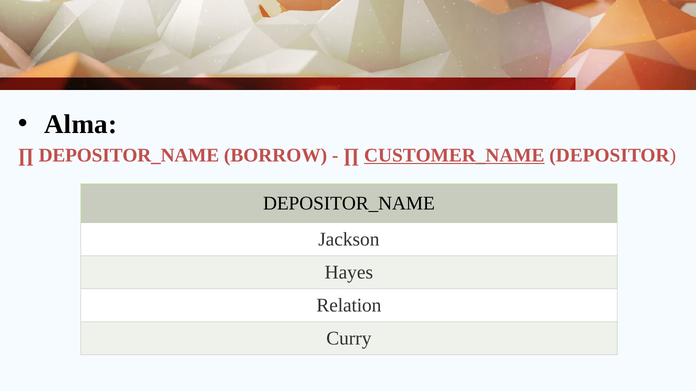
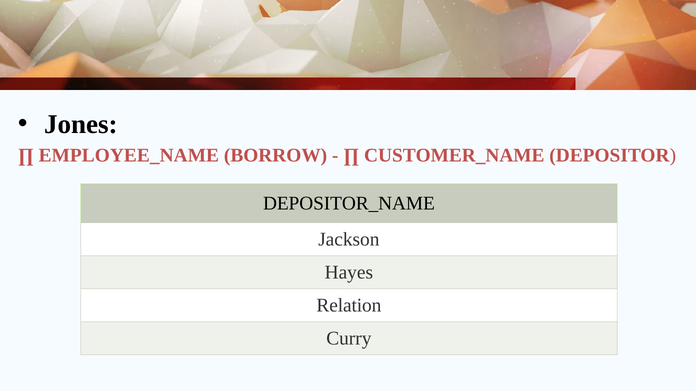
Alma: Alma -> Jones
DEPOSITOR_NAME at (129, 156): DEPOSITOR_NAME -> EMPLOYEE_NAME
CUSTOMER_NAME underline: present -> none
